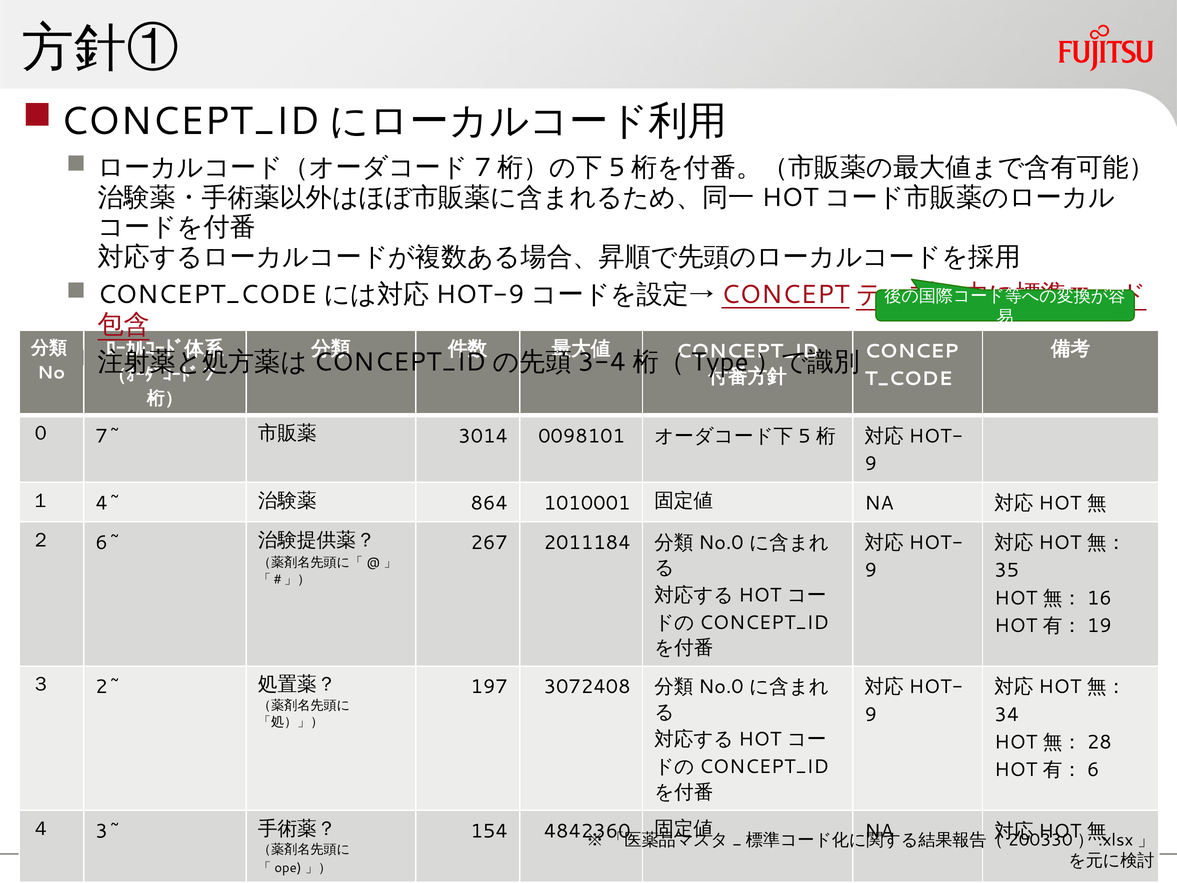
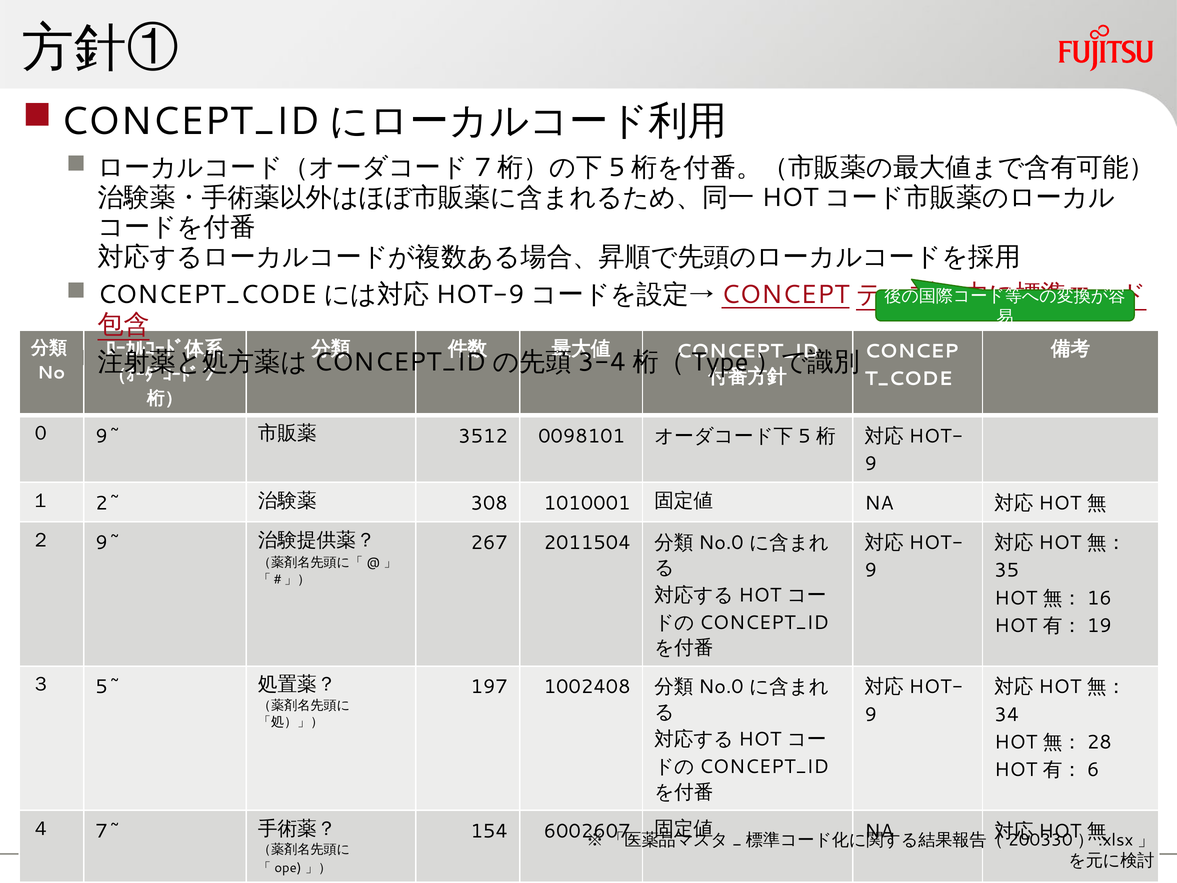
０ 7~: 7~ -> 9~
3014: 3014 -> 3512
4~: 4~ -> 2~
864: 864 -> 308
２ 6~: 6~ -> 9~
2011184: 2011184 -> 2011504
３ 2~: 2~ -> 5~
3072408: 3072408 -> 1002408
3~: 3~ -> 7~
4842360: 4842360 -> 6002607
